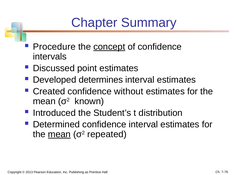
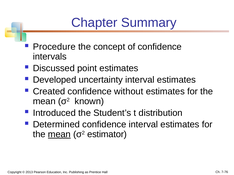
concept underline: present -> none
determines: determines -> uncertainty
repeated: repeated -> estimator
